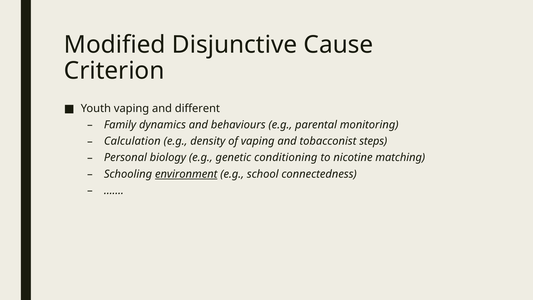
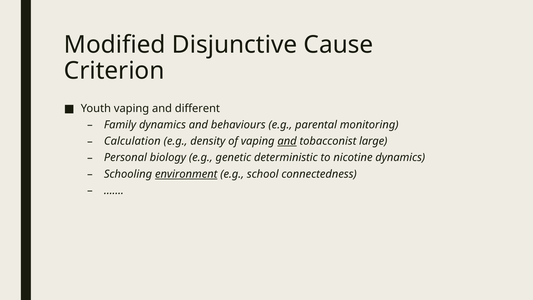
and at (287, 141) underline: none -> present
steps: steps -> large
conditioning: conditioning -> deterministic
nicotine matching: matching -> dynamics
